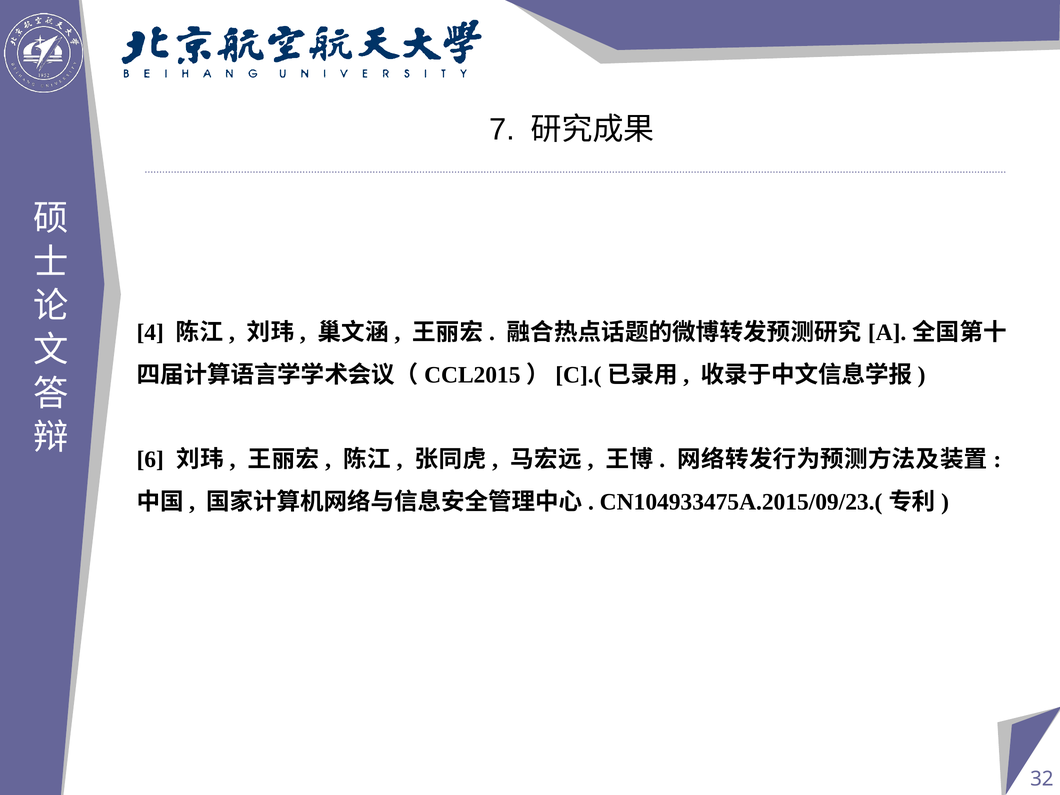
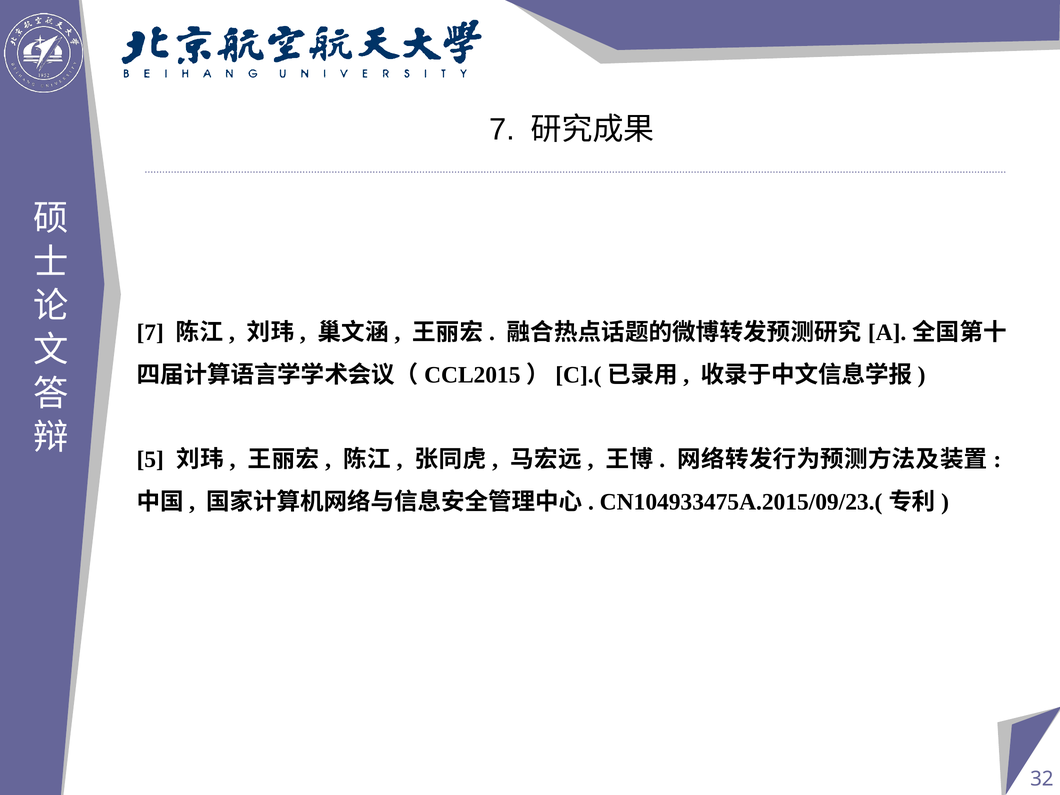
4 at (150, 332): 4 -> 7
6: 6 -> 5
